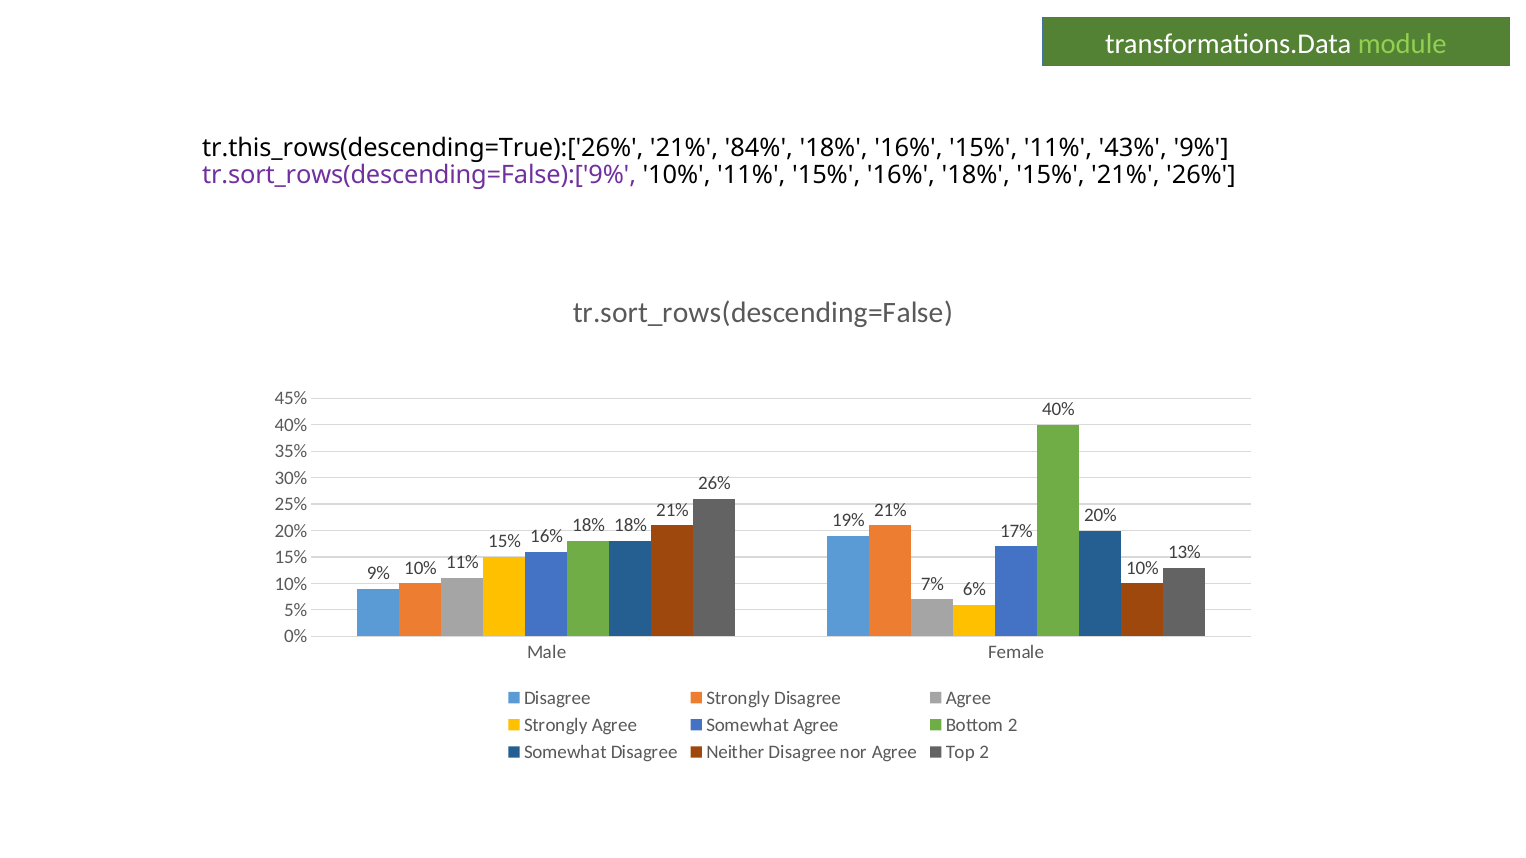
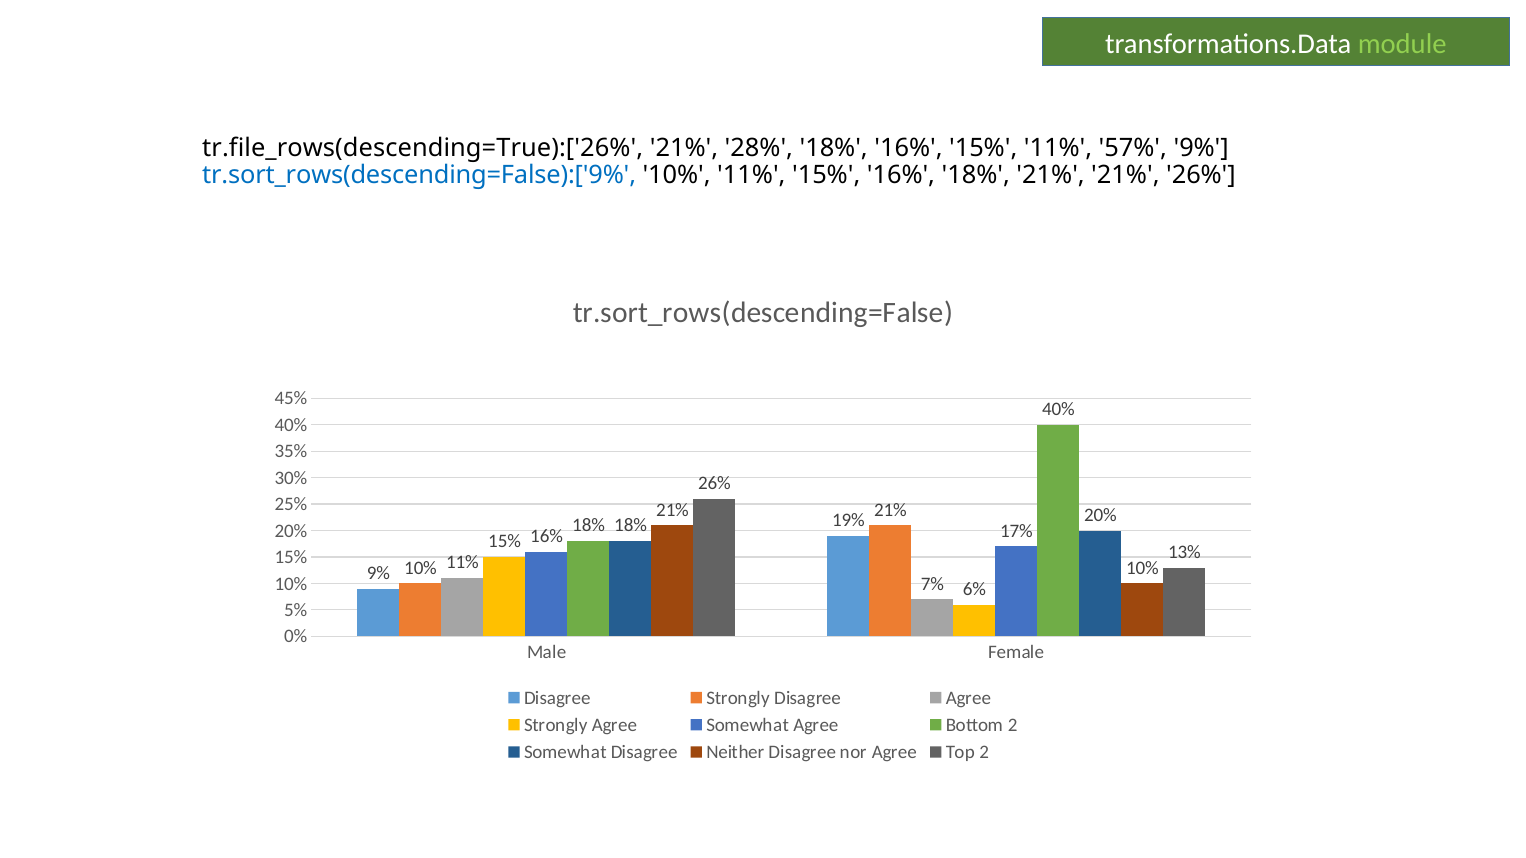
tr.this_rows(descending=True):['26%: tr.this_rows(descending=True):['26% -> tr.file_rows(descending=True):['26%
84%: 84% -> 28%
43%: 43% -> 57%
tr.sort_rows(descending=False):['9% colour: purple -> blue
18% 15%: 15% -> 21%
